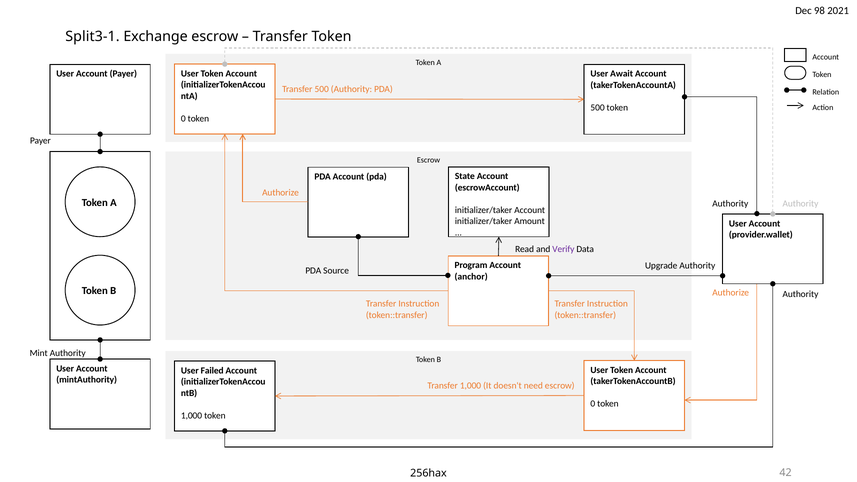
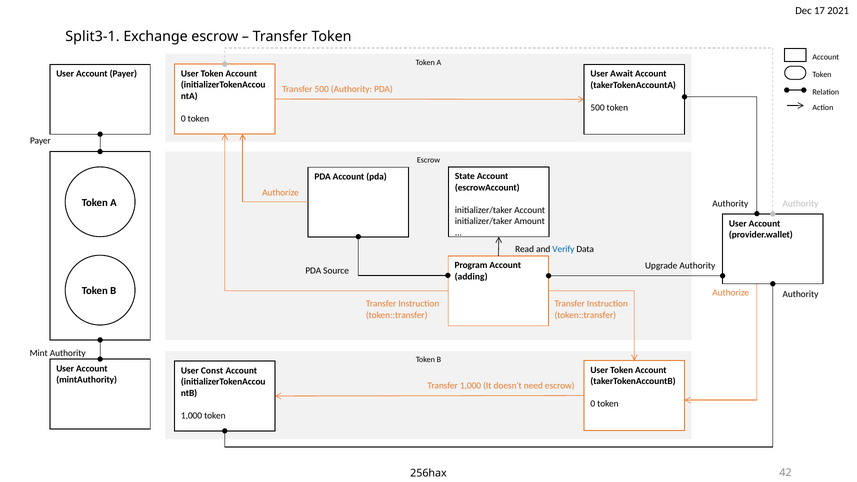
98: 98 -> 17
Verify colour: purple -> blue
anchor: anchor -> adding
Failed: Failed -> Const
